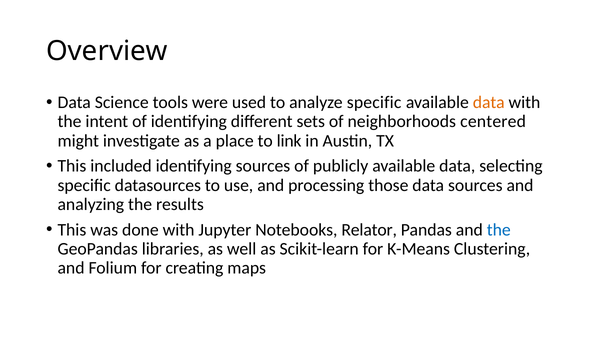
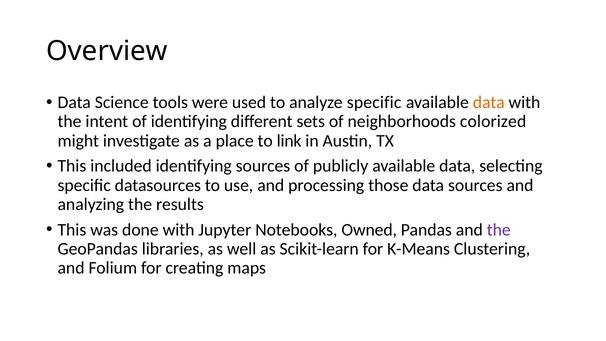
centered: centered -> colorized
Relator: Relator -> Owned
the at (499, 230) colour: blue -> purple
